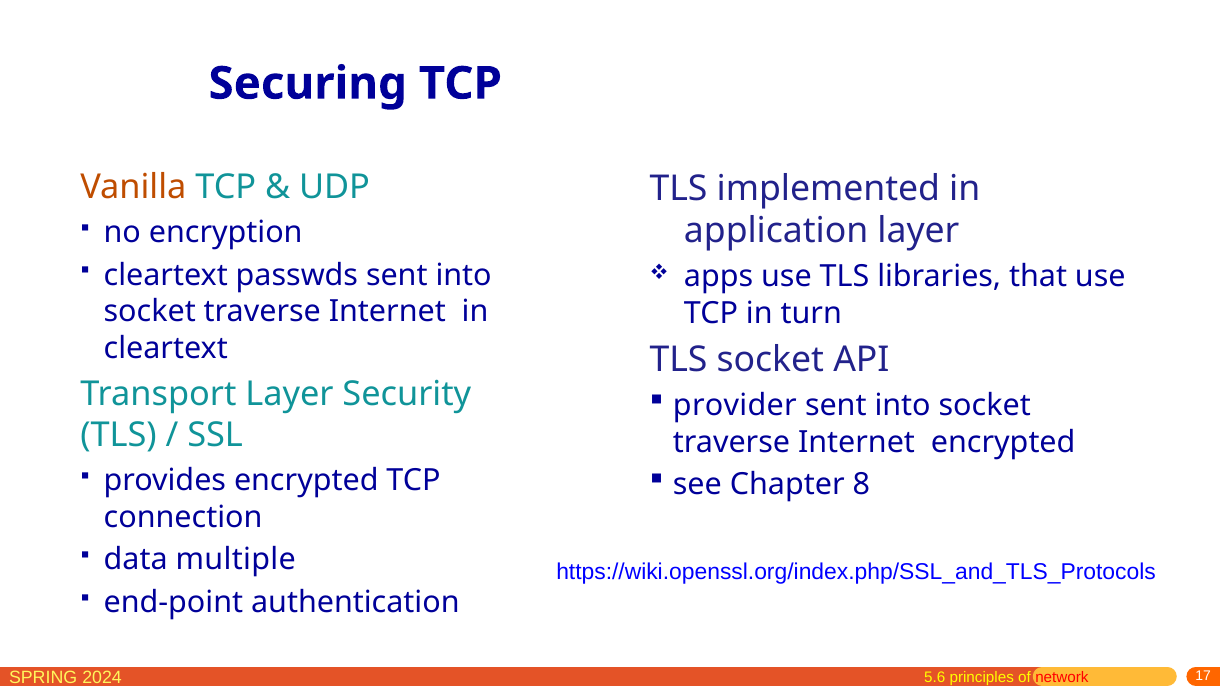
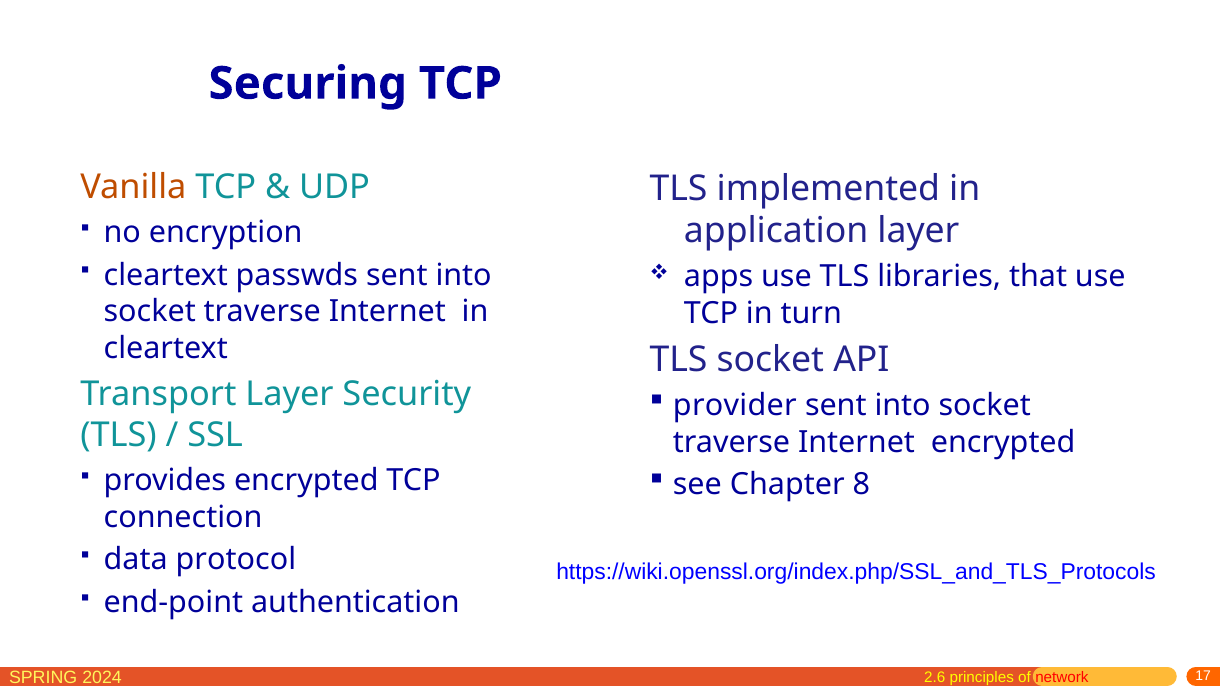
multiple: multiple -> protocol
5.6: 5.6 -> 2.6
